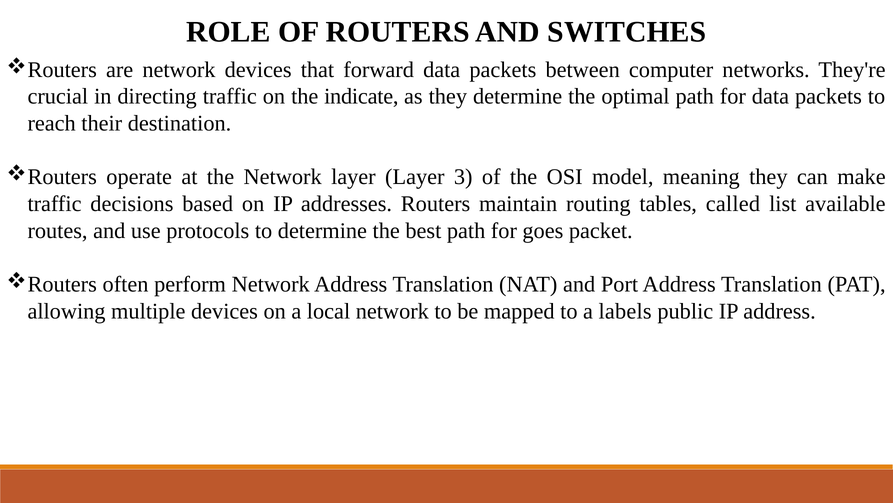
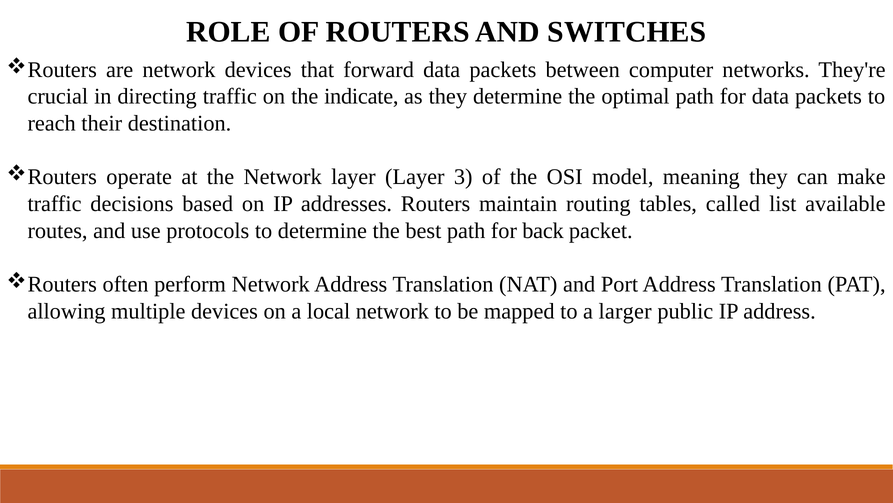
goes: goes -> back
labels: labels -> larger
